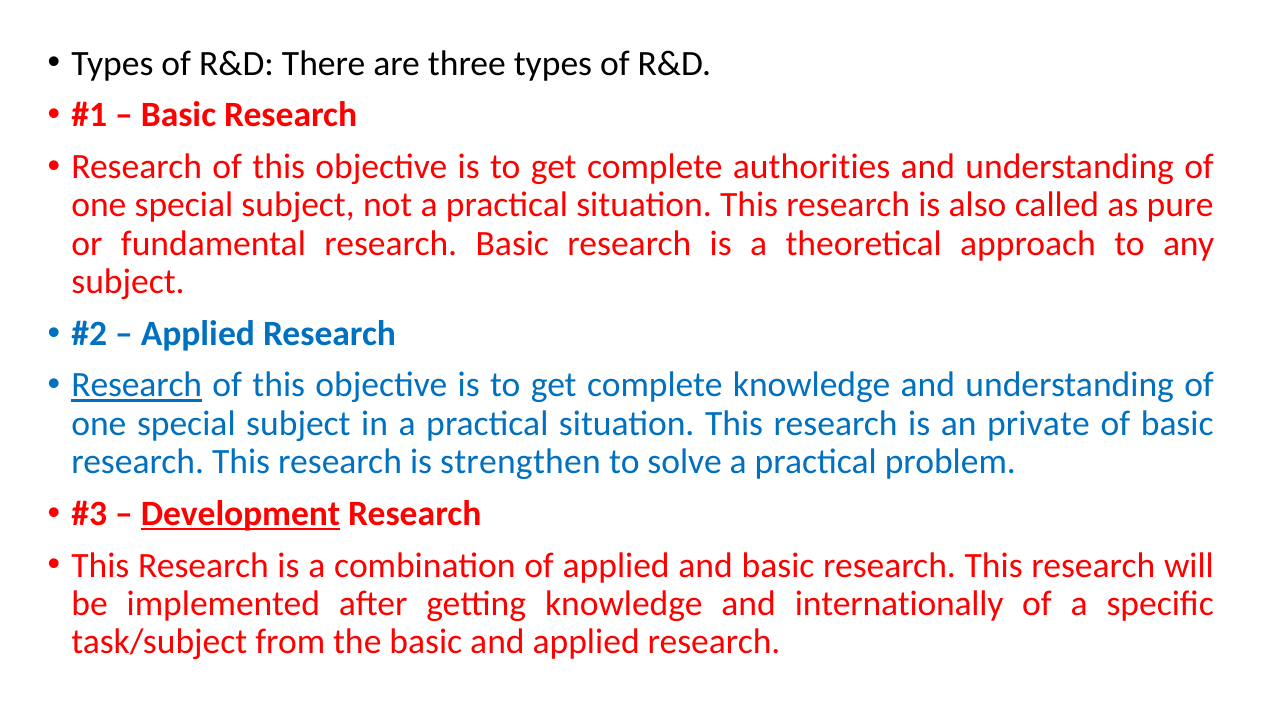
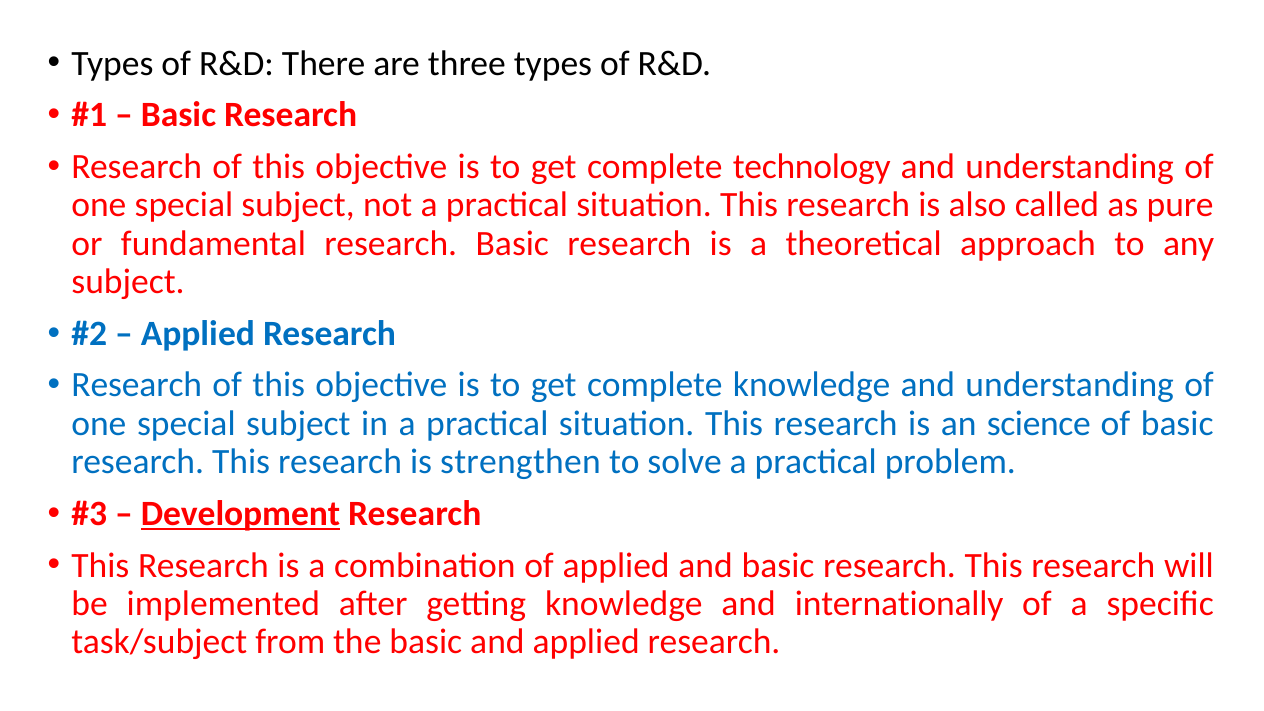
authorities: authorities -> technology
Research at (137, 385) underline: present -> none
private: private -> science
